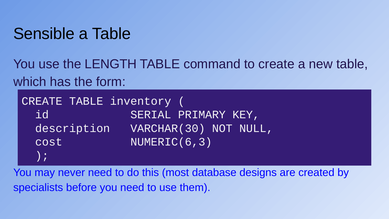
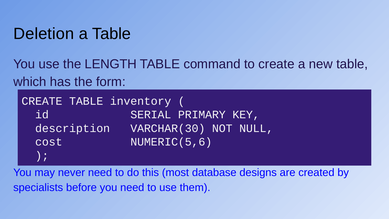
Sensible: Sensible -> Deletion
NUMERIC(6,3: NUMERIC(6,3 -> NUMERIC(5,6
